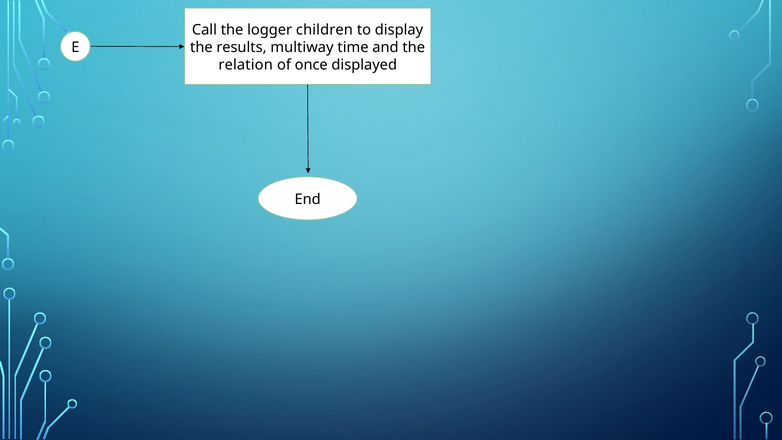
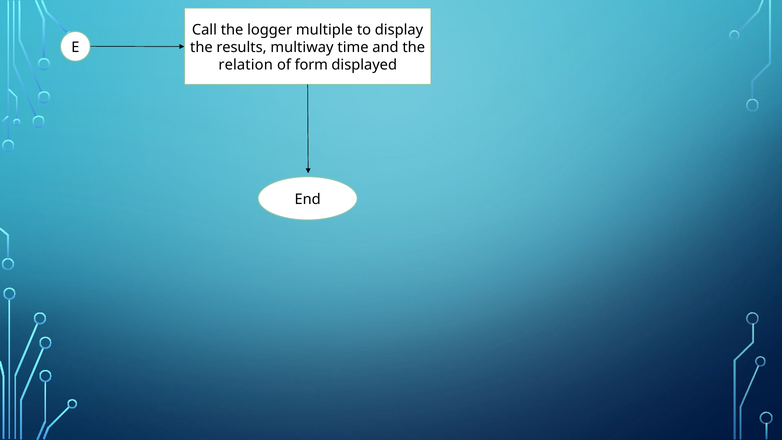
children: children -> multiple
once: once -> form
